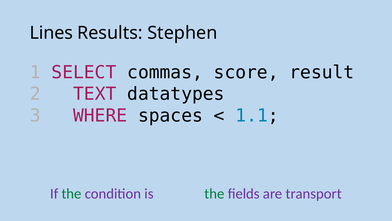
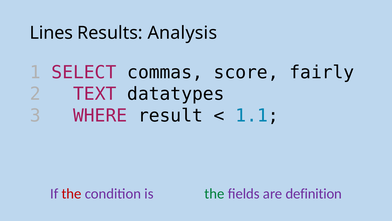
Stephen: Stephen -> Analysis
result: result -> fairly
spaces: spaces -> result
the at (72, 193) colour: green -> red
transport: transport -> definition
